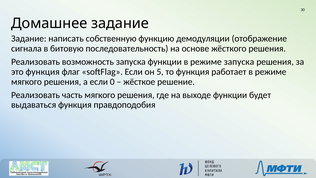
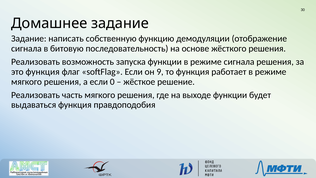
режиме запуска: запуска -> сигнала
5: 5 -> 9
